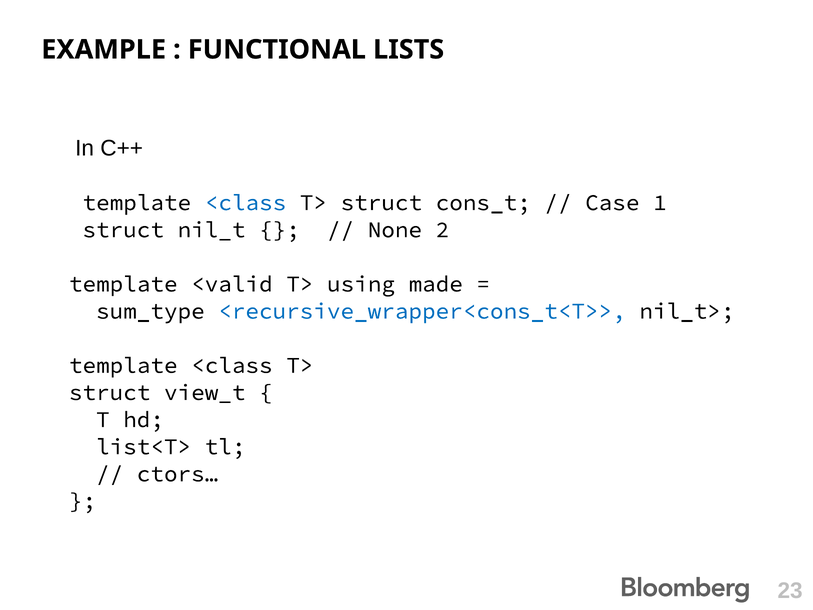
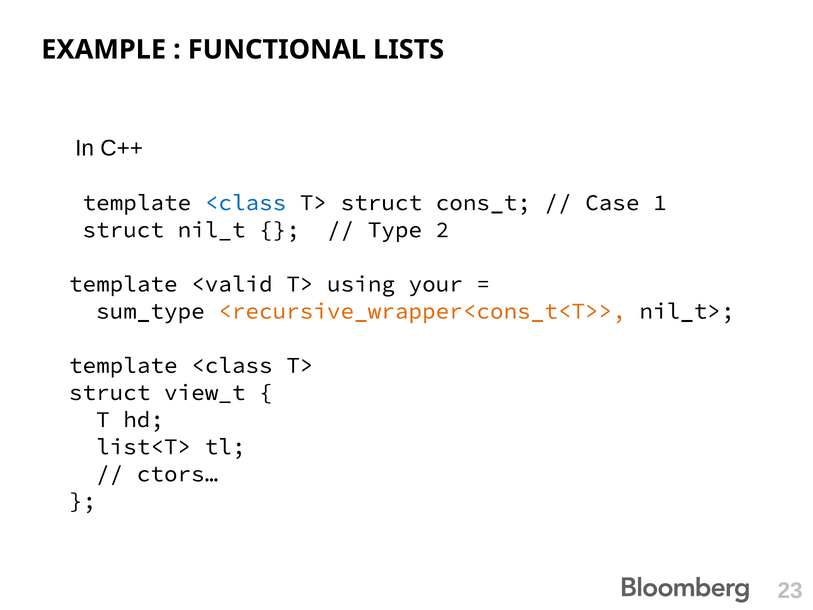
None: None -> Type
made: made -> your
<recursive_wrapper<cons_t<T>> colour: blue -> orange
